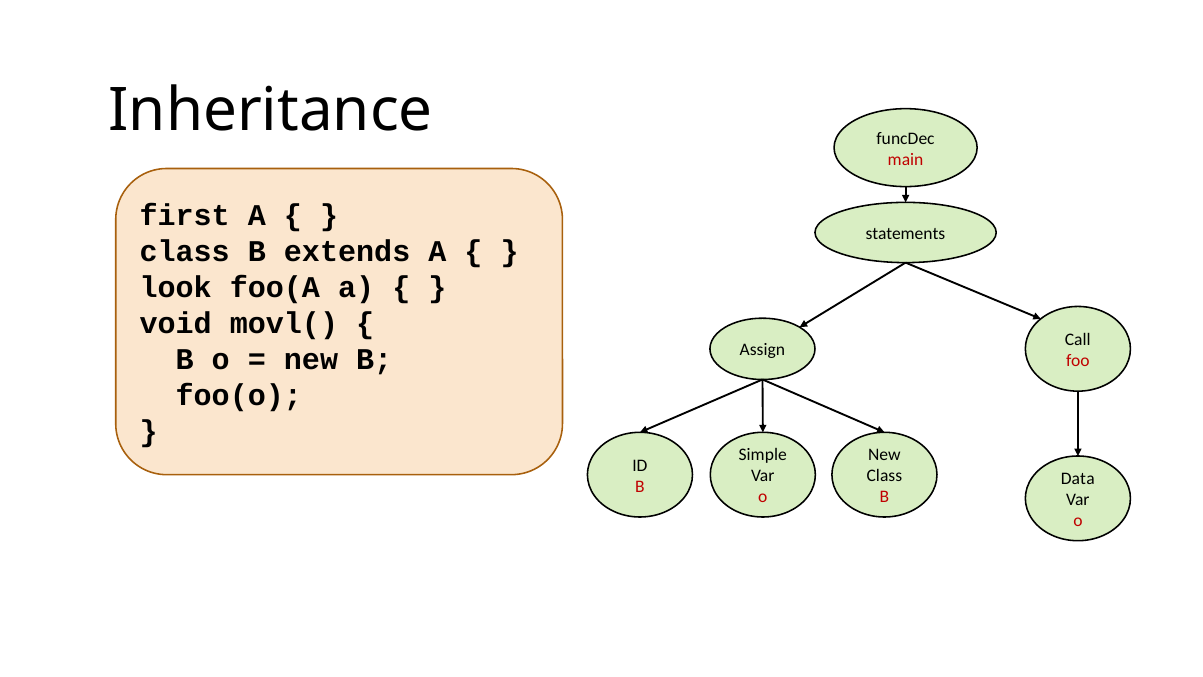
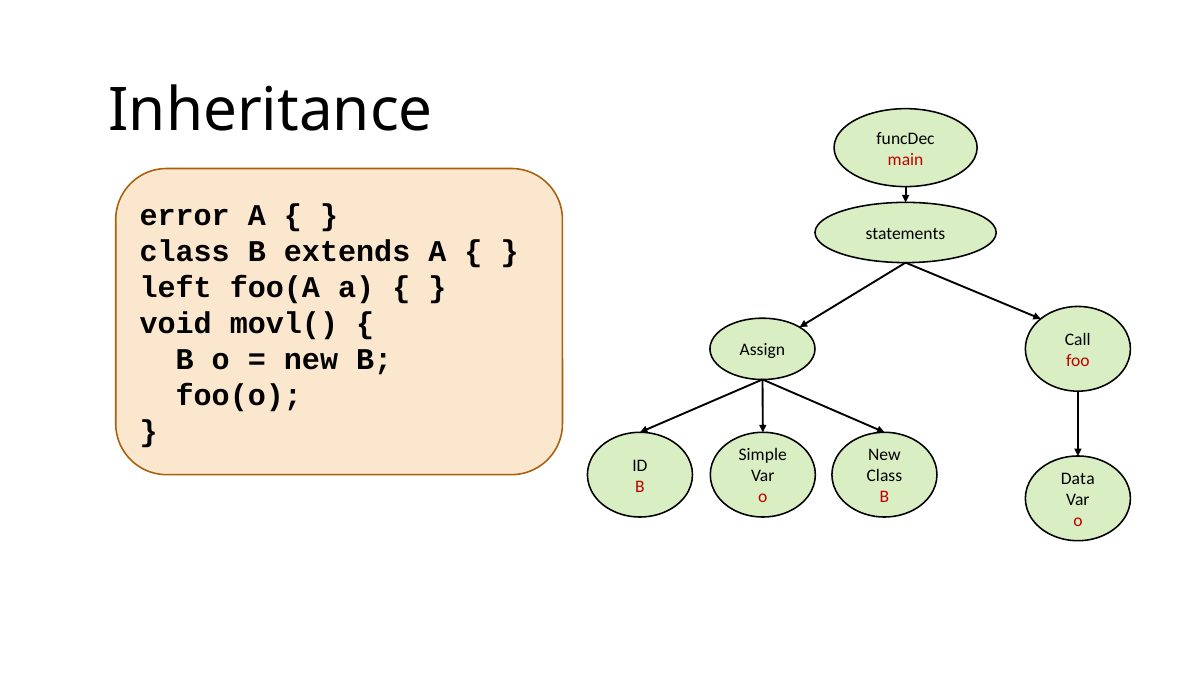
first: first -> error
look: look -> left
